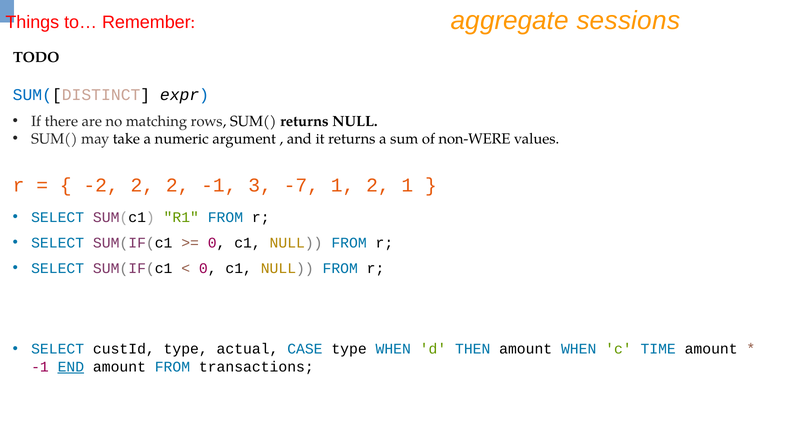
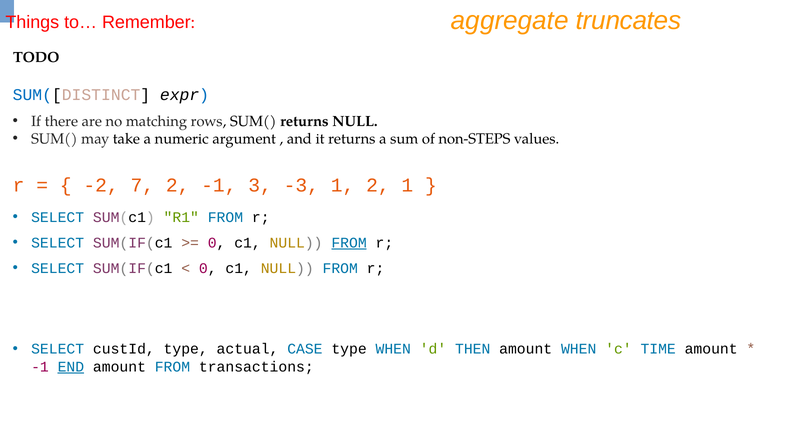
sessions: sessions -> truncates
non-WERE: non-WERE -> non-STEPS
-2 2: 2 -> 7
-7: -7 -> -3
FROM at (349, 243) underline: none -> present
